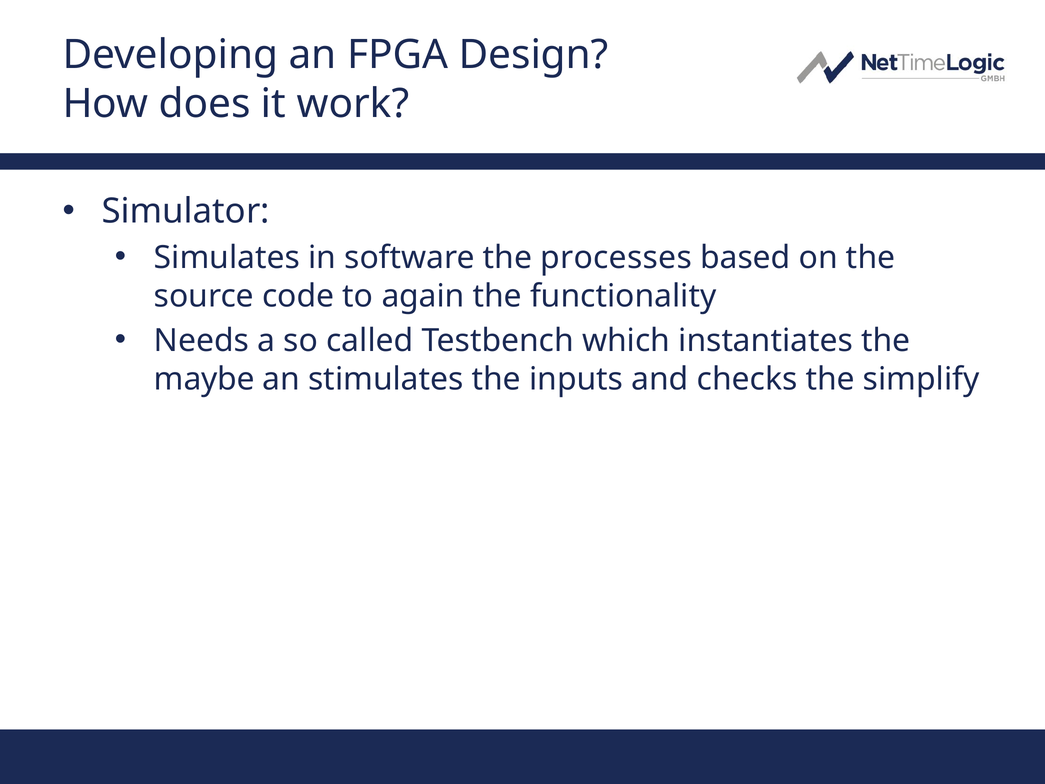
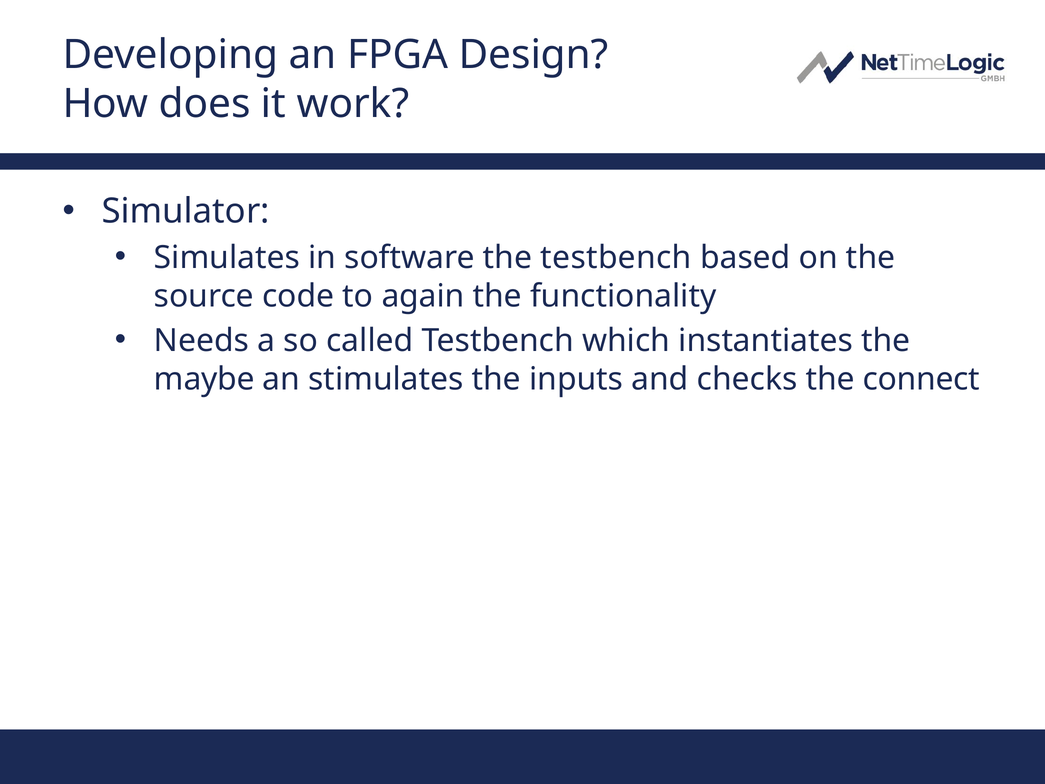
the processes: processes -> testbench
simplify: simplify -> connect
